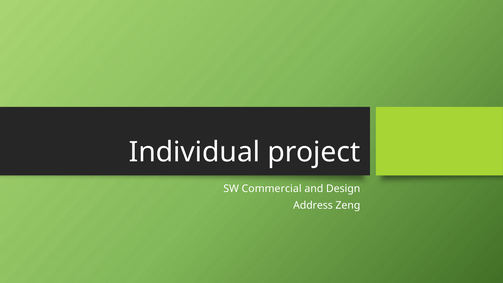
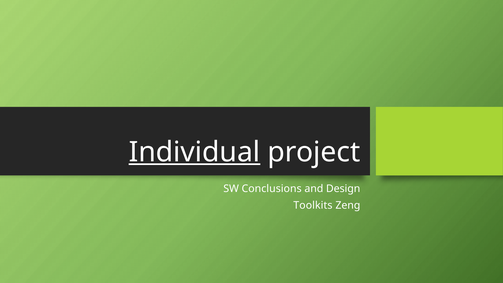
Individual underline: none -> present
Commercial: Commercial -> Conclusions
Address: Address -> Toolkits
